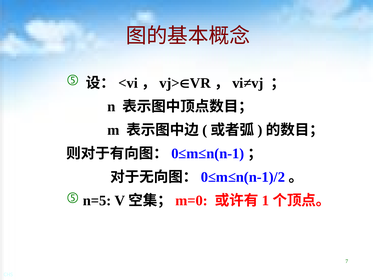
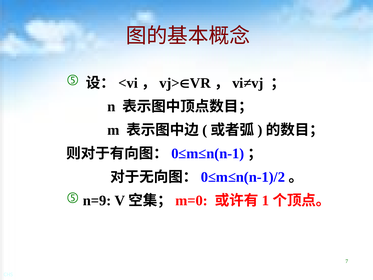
n=5: n=5 -> n=9
